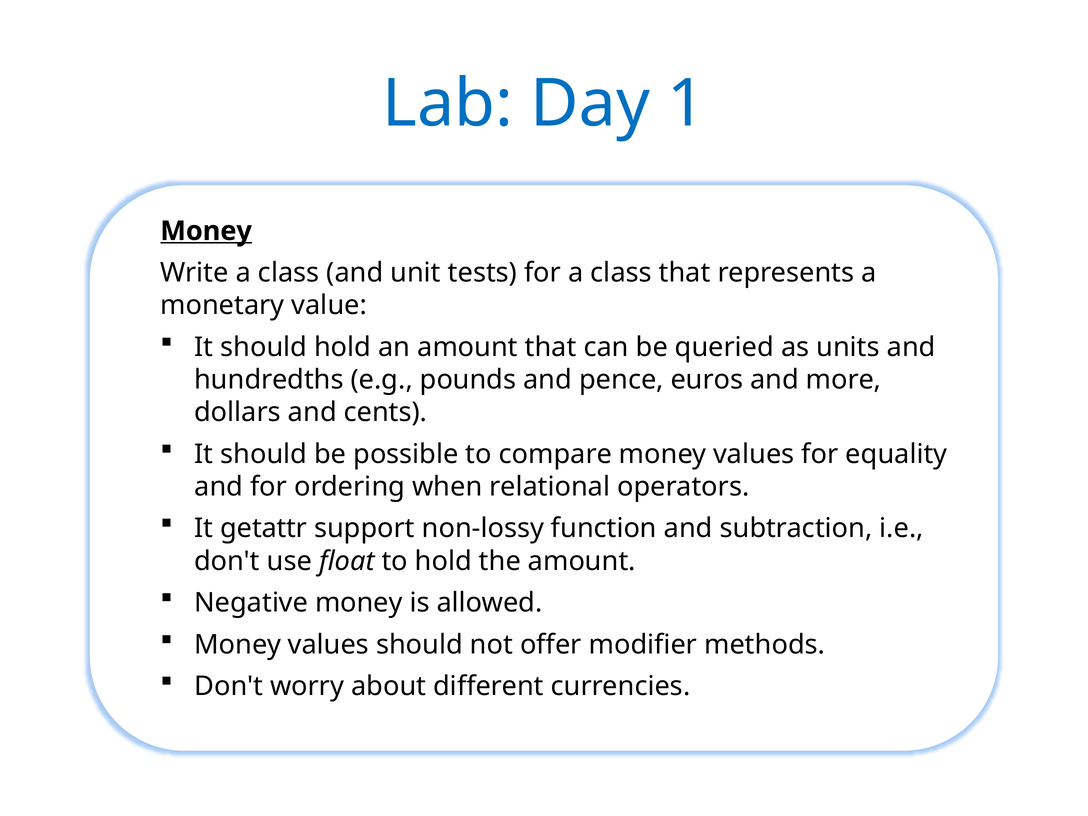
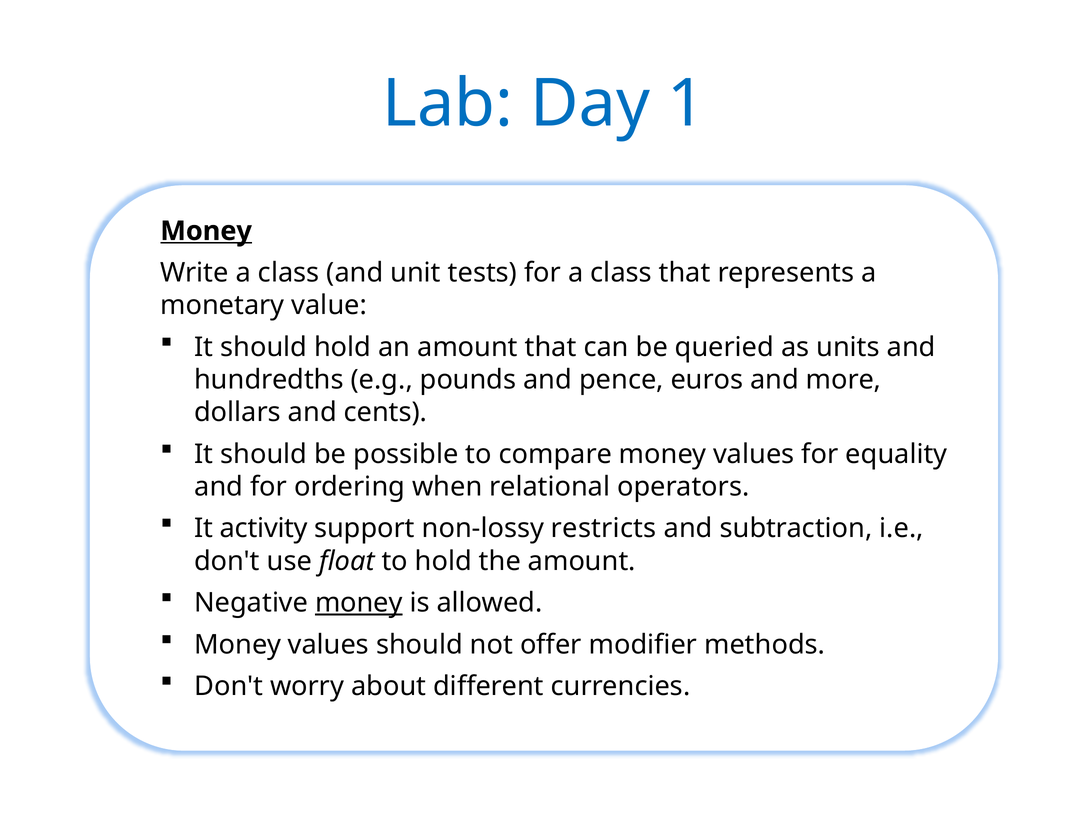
getattr: getattr -> activity
function: function -> restricts
money at (359, 603) underline: none -> present
